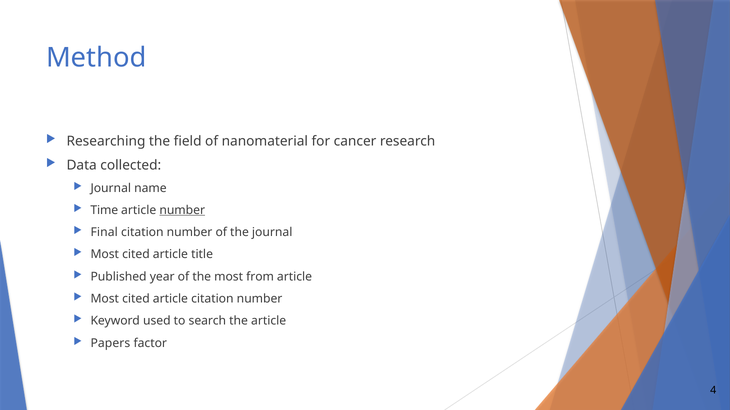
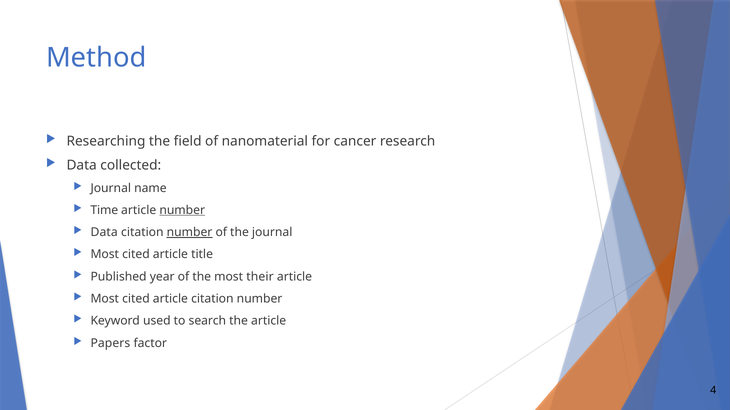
Final at (104, 233): Final -> Data
number at (190, 233) underline: none -> present
from: from -> their
